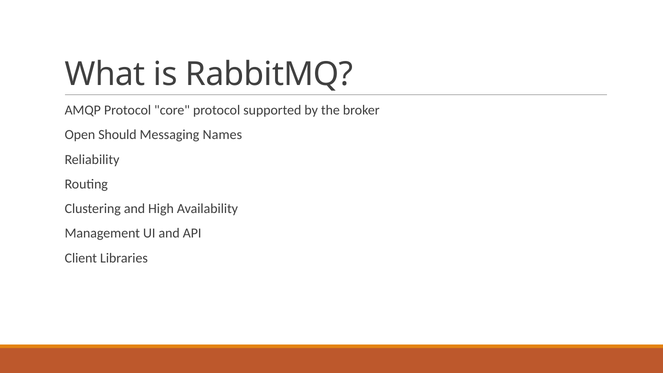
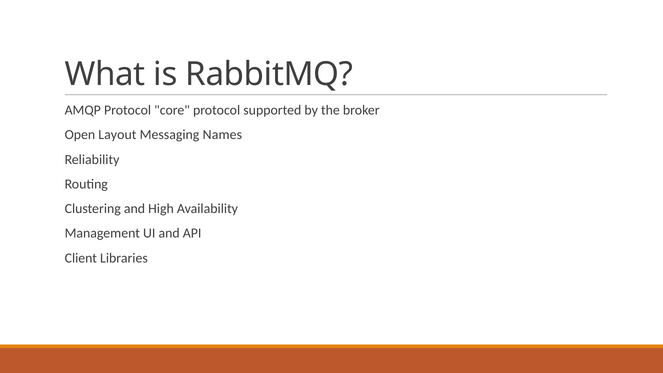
Should: Should -> Layout
